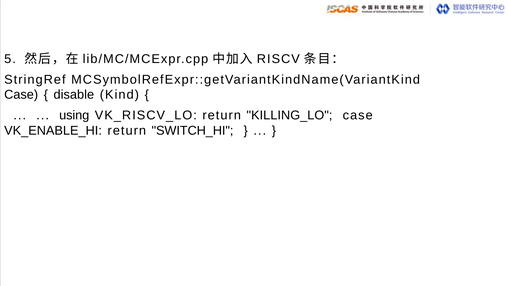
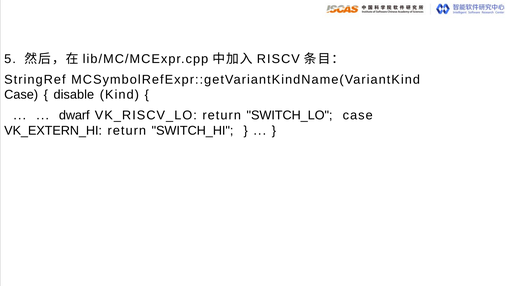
using: using -> dwarf
KILLING_LO: KILLING_LO -> SWITCH_LO
VK_ENABLE_HI: VK_ENABLE_HI -> VK_EXTERN_HI
